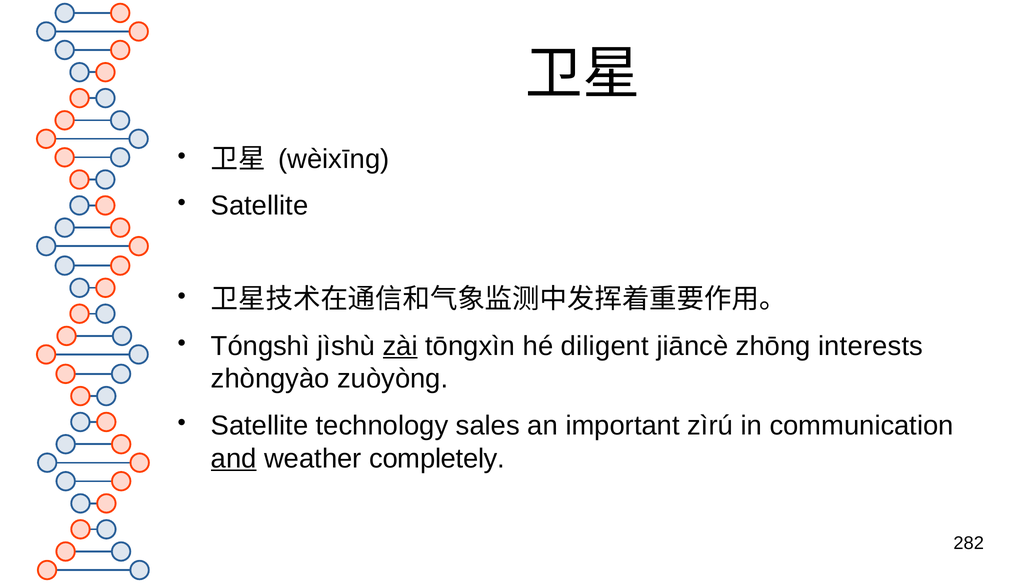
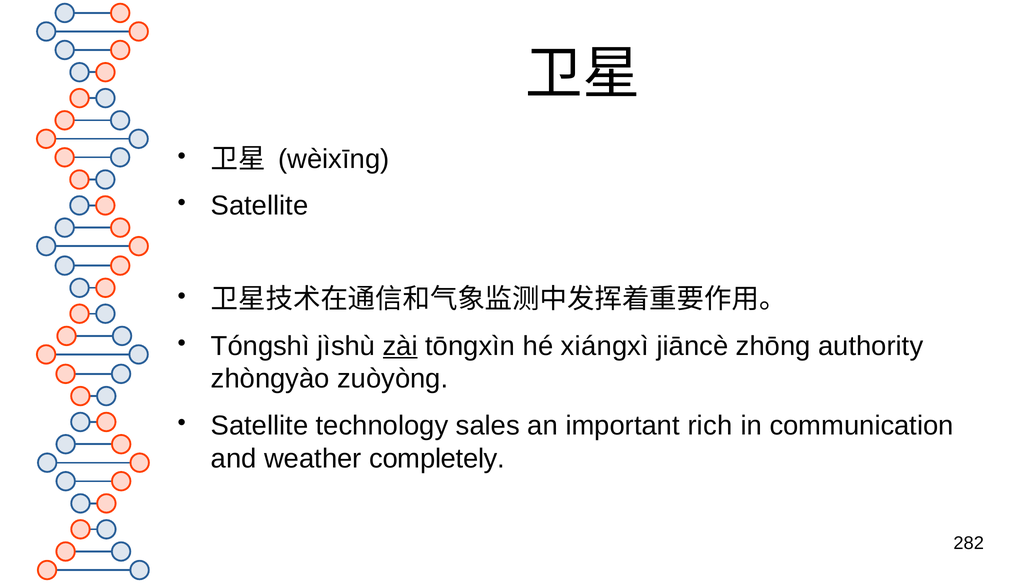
diligent: diligent -> xiángxì
interests: interests -> authority
zìrú: zìrú -> rich
and underline: present -> none
